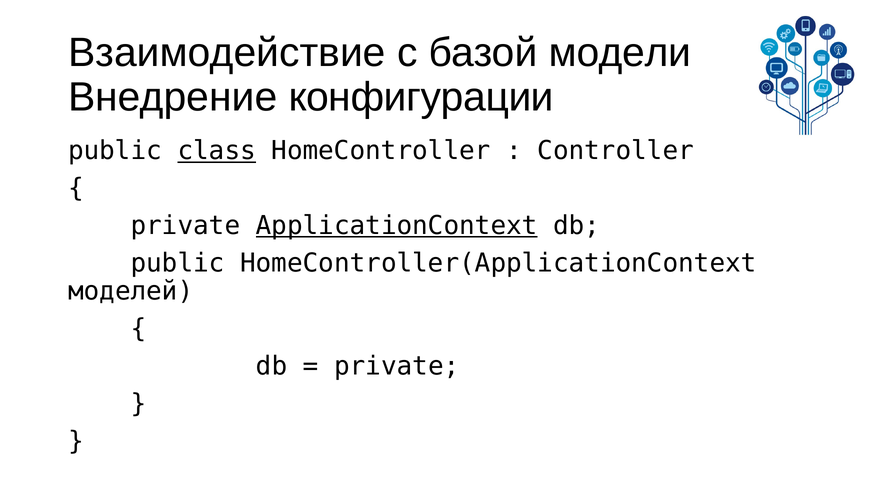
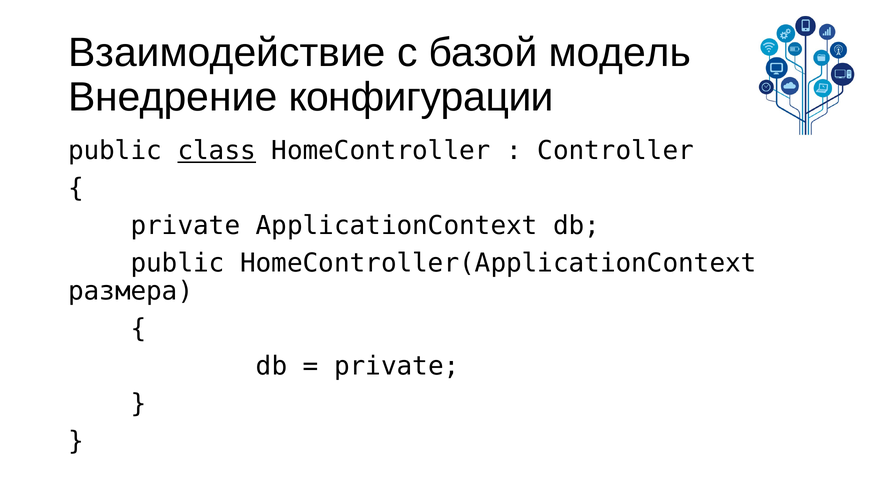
модели: модели -> модель
ApplicationContext underline: present -> none
моделей: моделей -> размера
